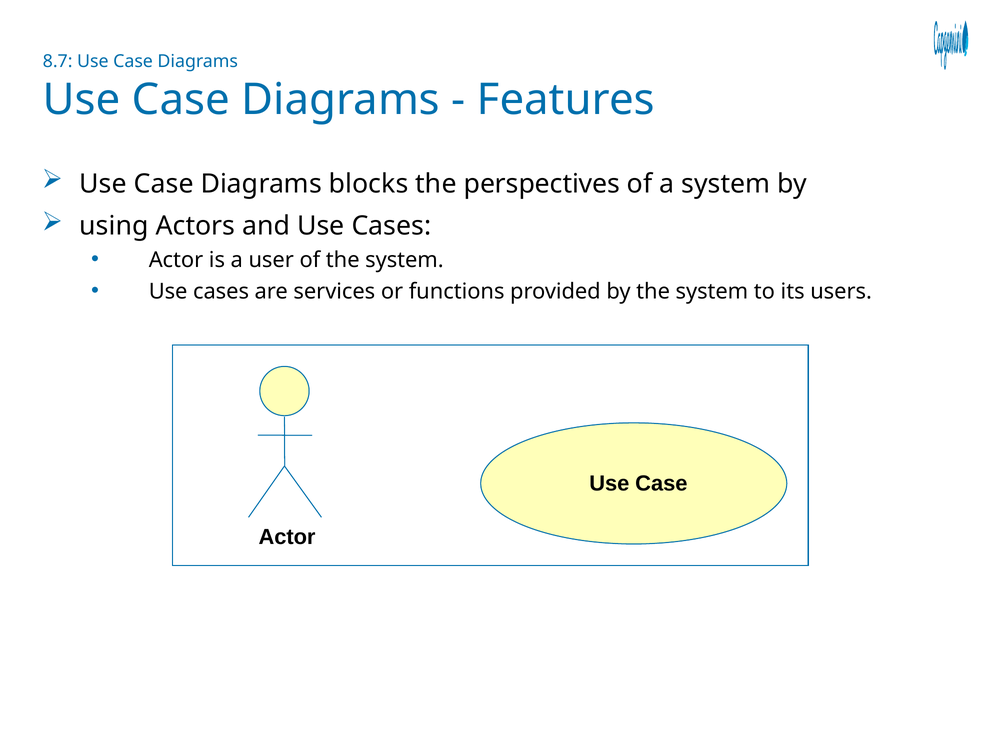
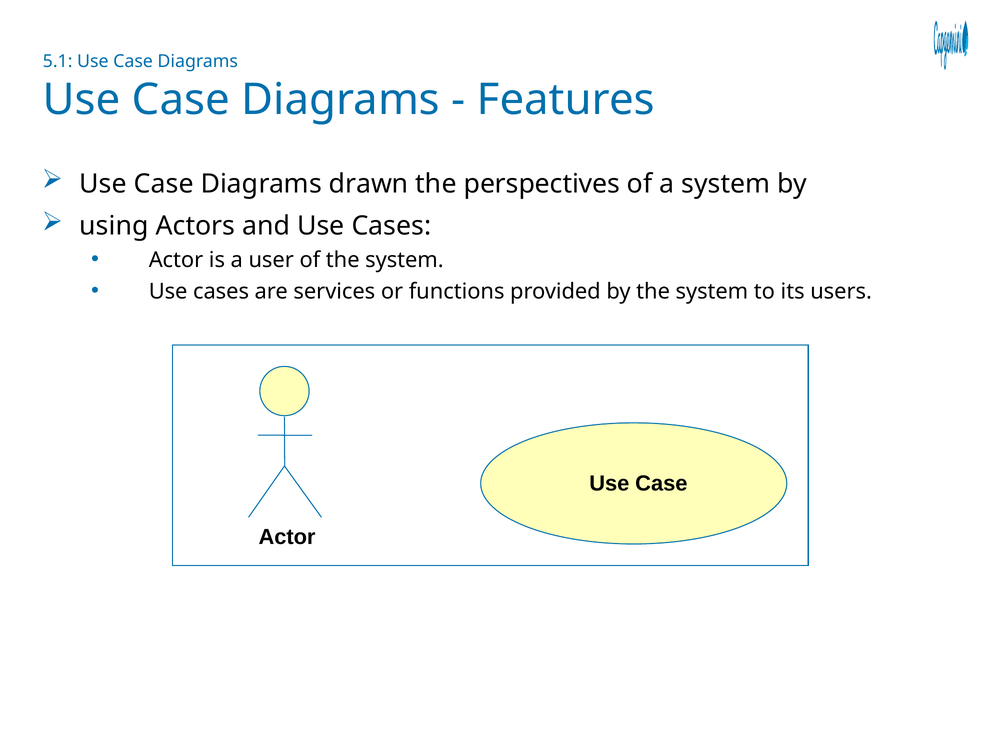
8.7: 8.7 -> 5.1
blocks: blocks -> drawn
